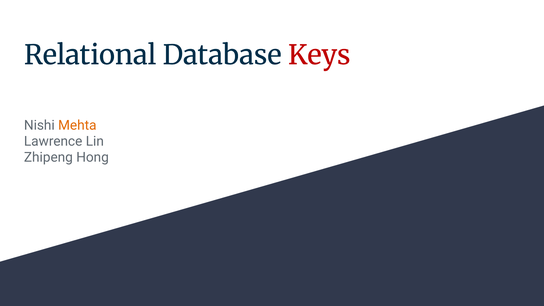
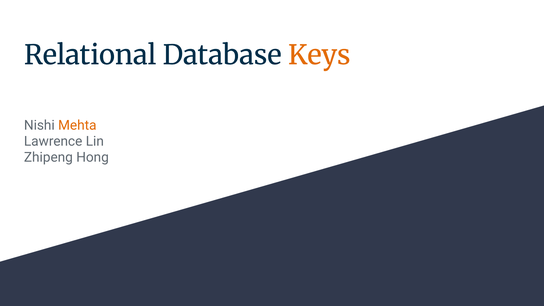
Keys colour: red -> orange
